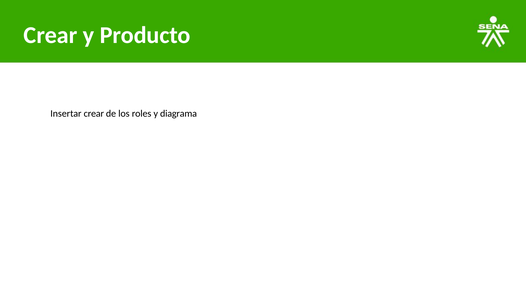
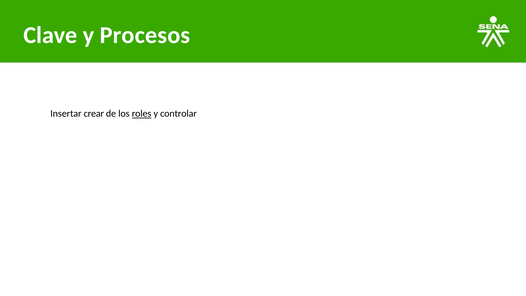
Crear at (51, 35): Crear -> Clave
Producto: Producto -> Procesos
roles underline: none -> present
diagrama: diagrama -> controlar
